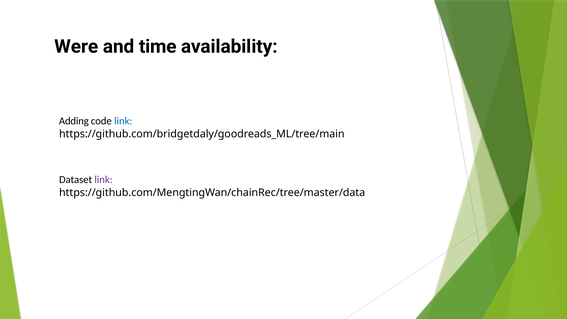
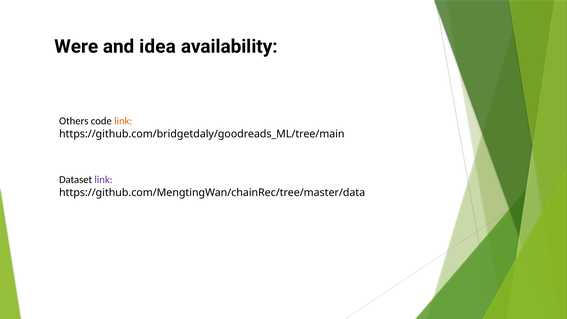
time: time -> idea
Adding: Adding -> Others
link at (123, 121) colour: blue -> orange
